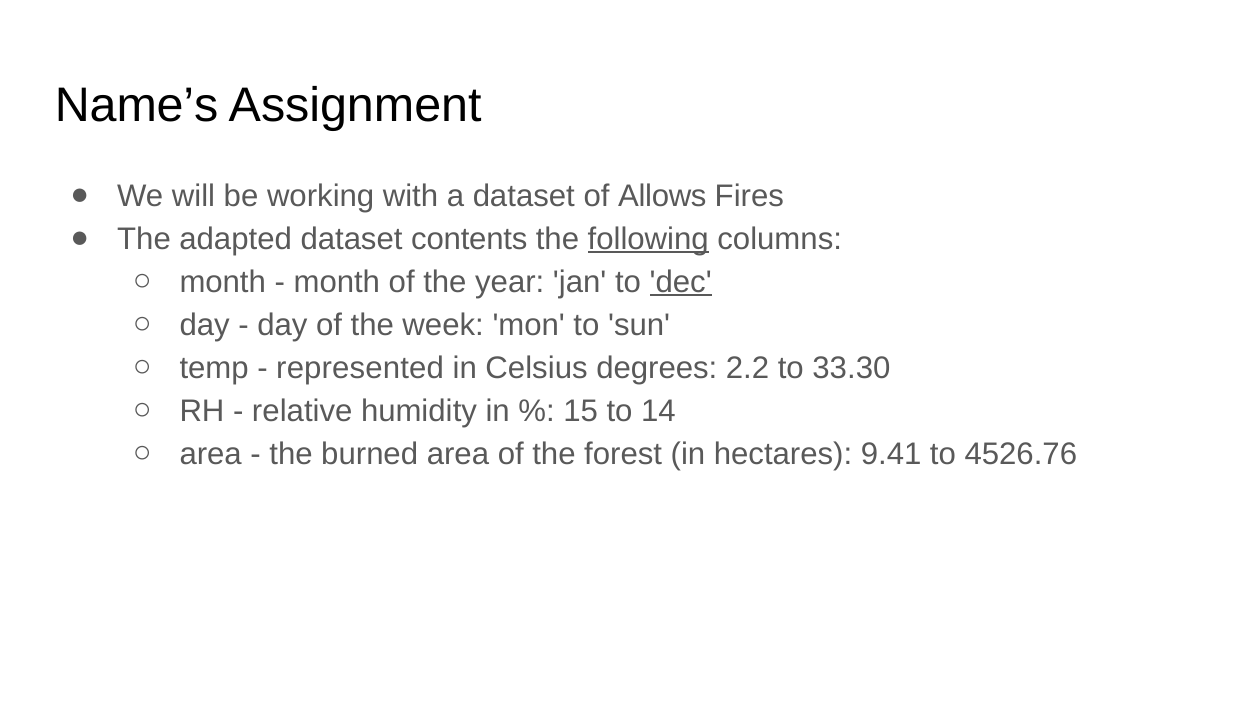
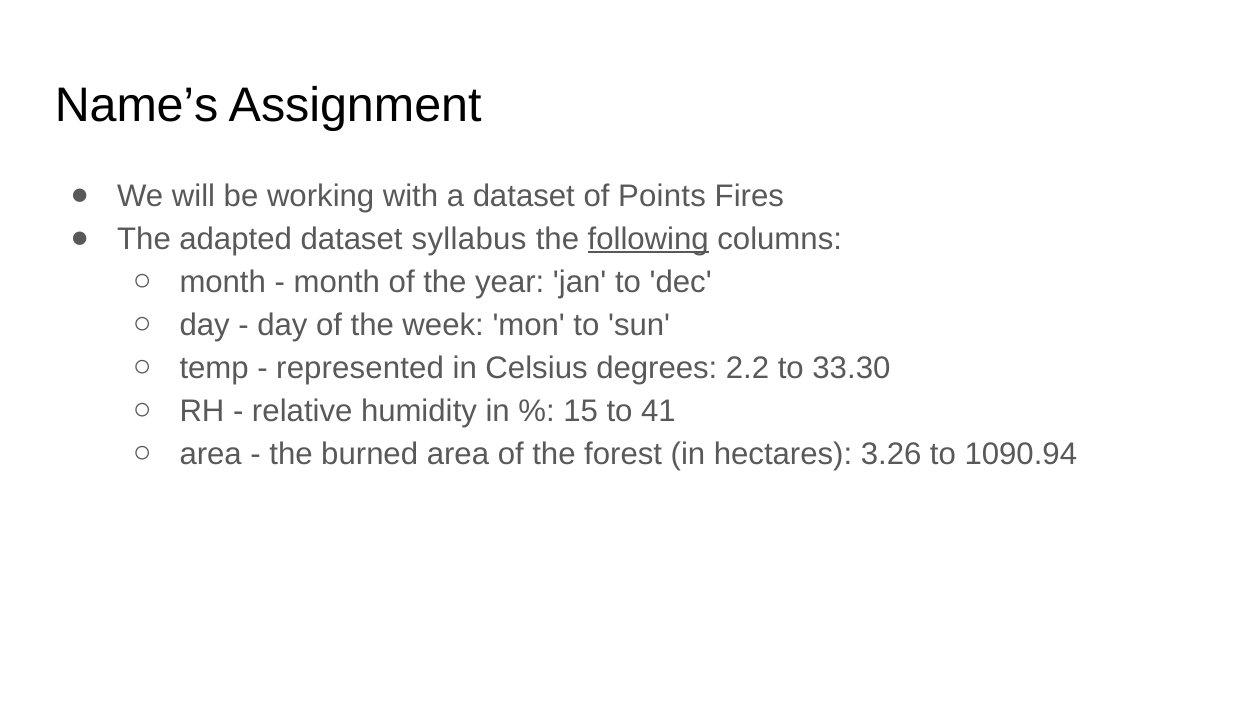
Allows: Allows -> Points
contents: contents -> syllabus
dec underline: present -> none
14: 14 -> 41
9.41: 9.41 -> 3.26
4526.76: 4526.76 -> 1090.94
